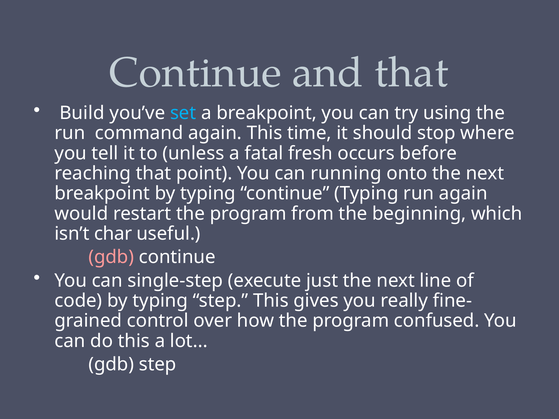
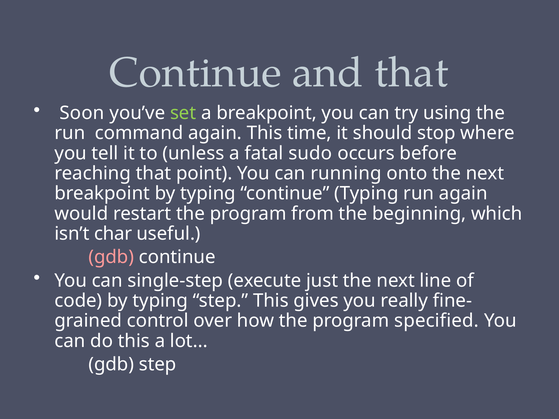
Build: Build -> Soon
set colour: light blue -> light green
fresh: fresh -> sudo
confused: confused -> specified
